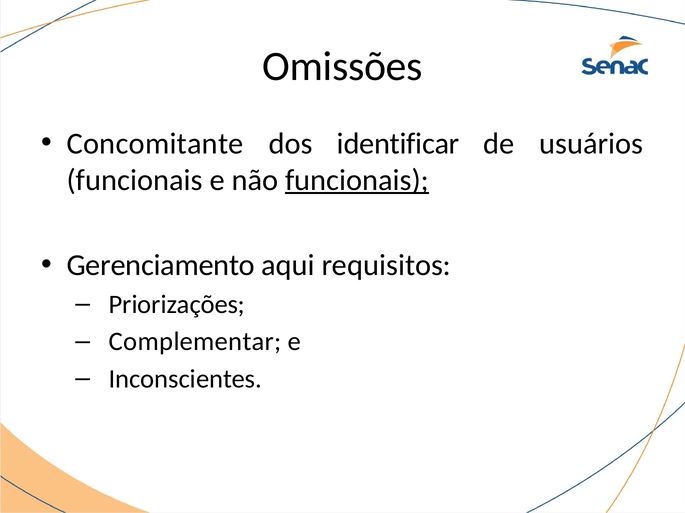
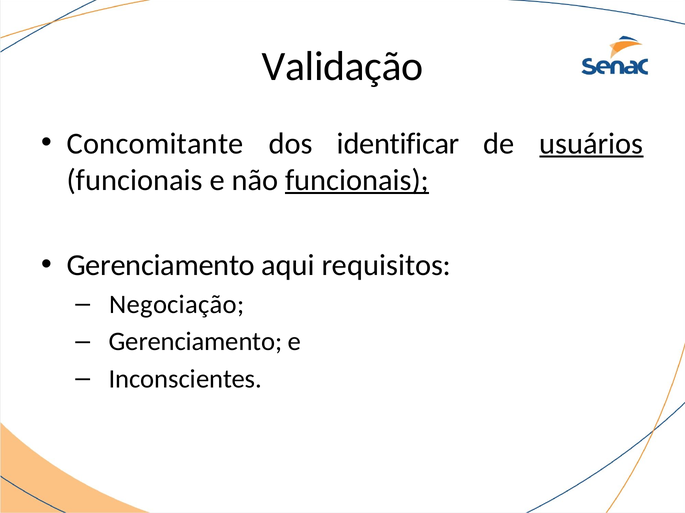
Omissões: Omissões -> Validação
usuários underline: none -> present
Priorizações: Priorizações -> Negociação
Complementar at (195, 342): Complementar -> Gerenciamento
